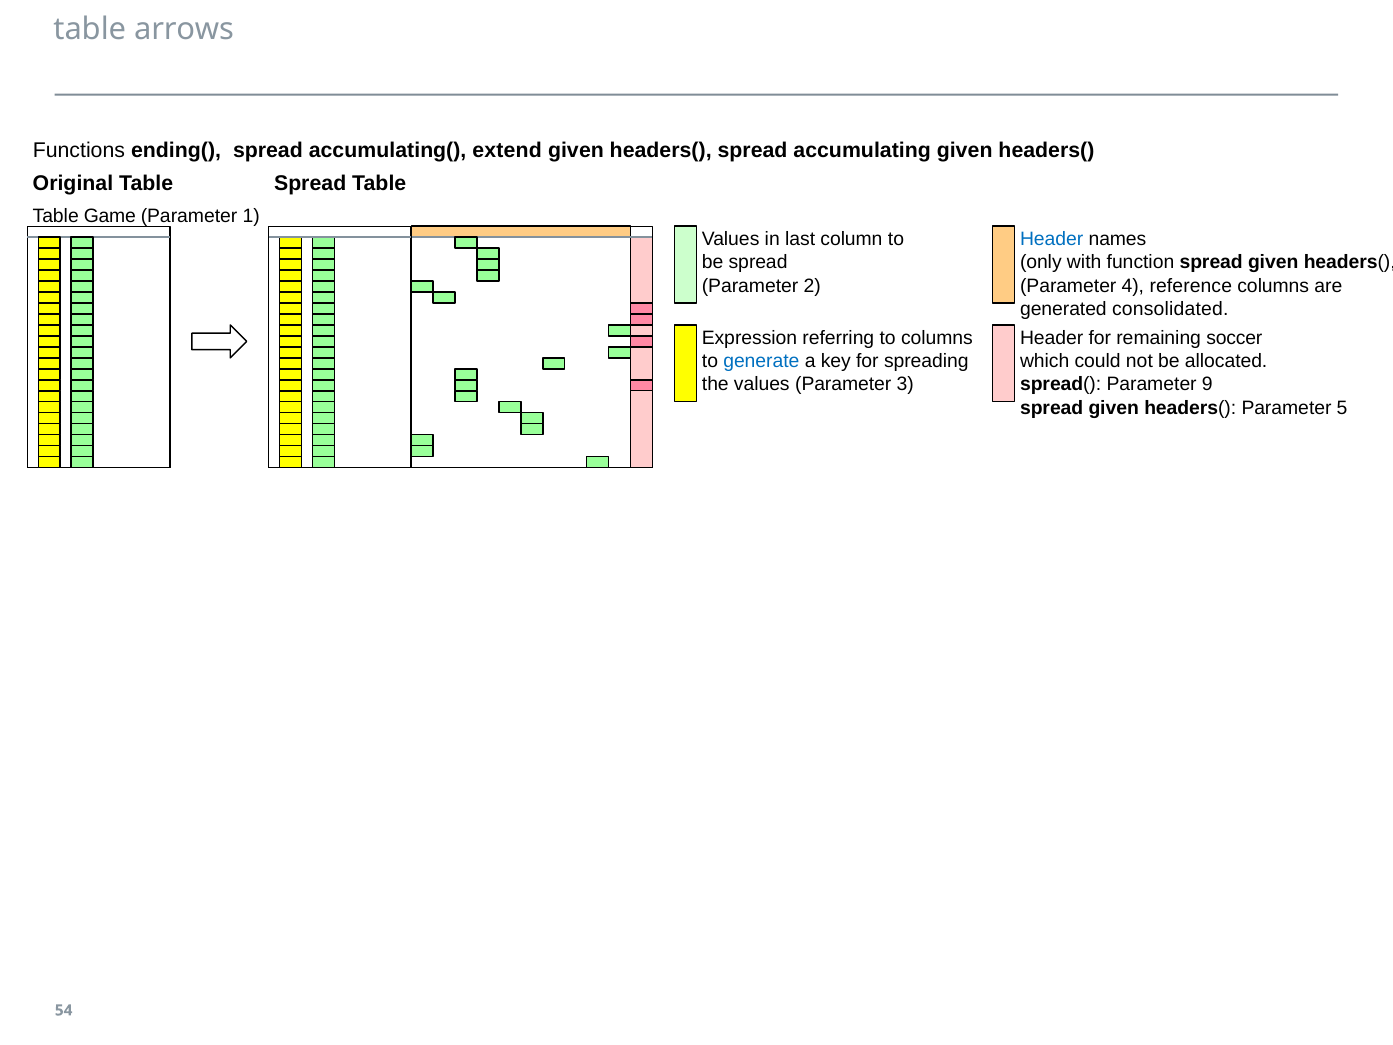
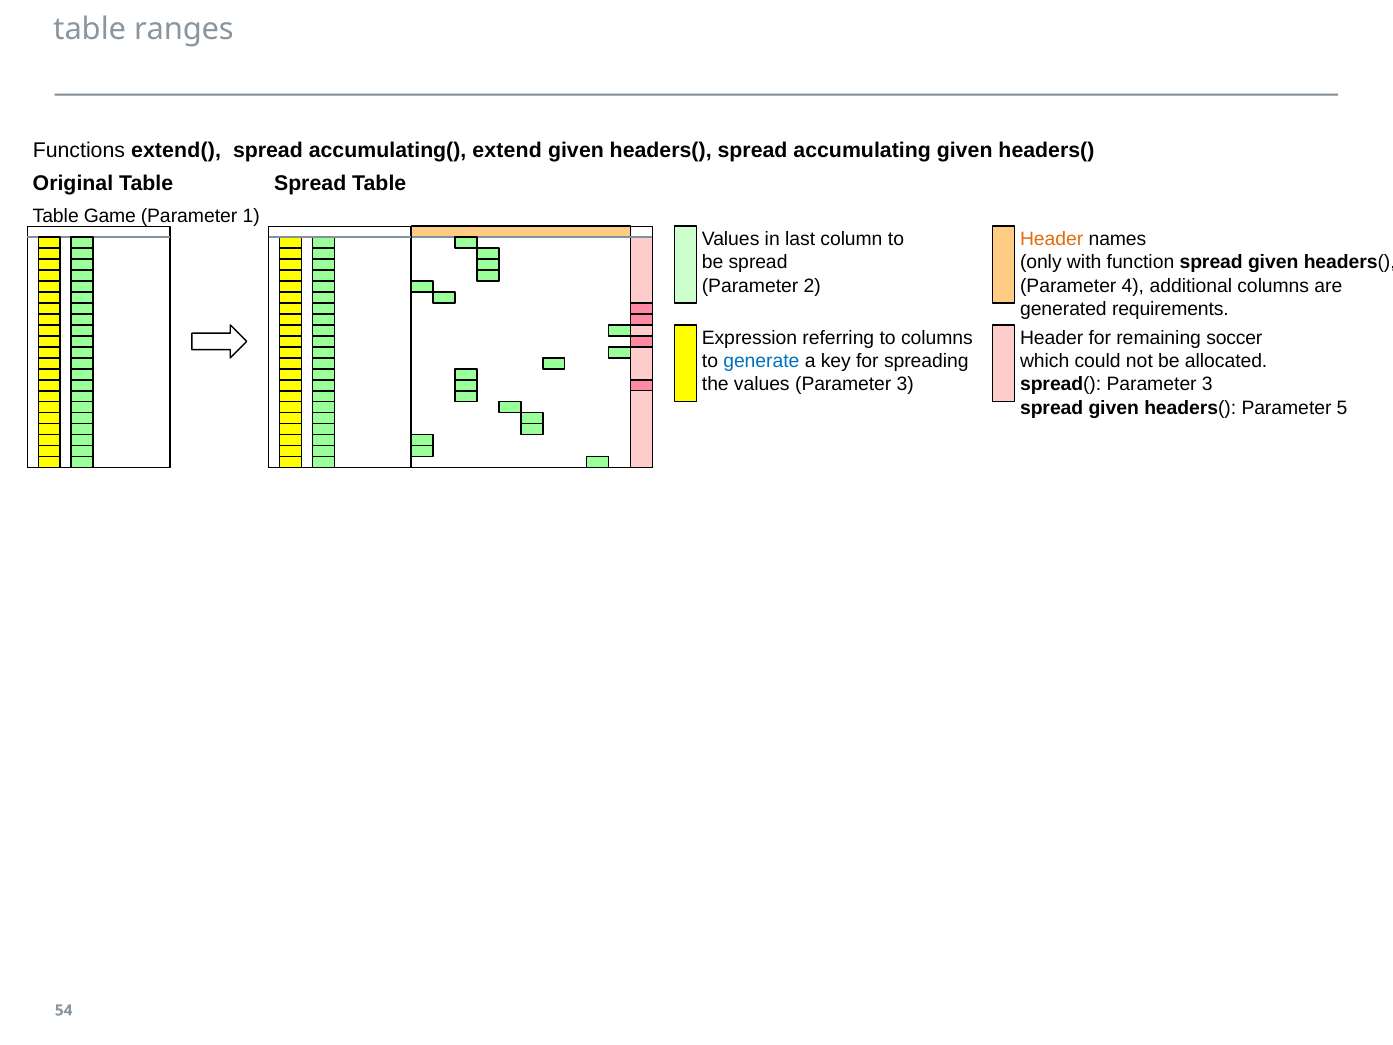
arrows: arrows -> ranges
ending(: ending( -> extend(
Header at (1052, 239) colour: blue -> orange
reference: reference -> additional
consolidated: consolidated -> requirements
spread( Parameter 9: 9 -> 3
